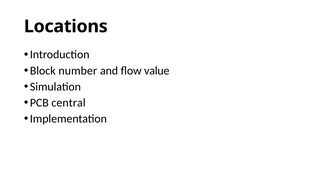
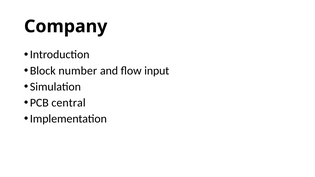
Locations: Locations -> Company
value: value -> input
